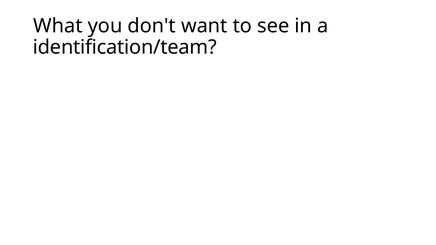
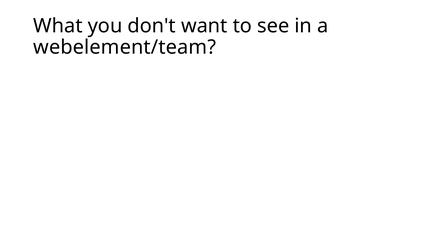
identification/team: identification/team -> webelement/team
